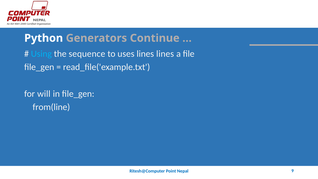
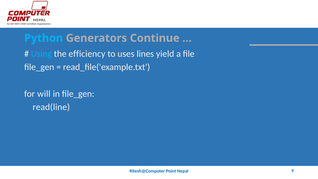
Python colour: white -> light blue
sequence: sequence -> efficiency
lines lines: lines -> yield
from(line: from(line -> read(line
